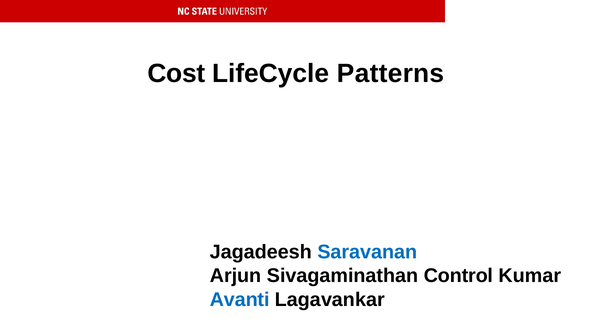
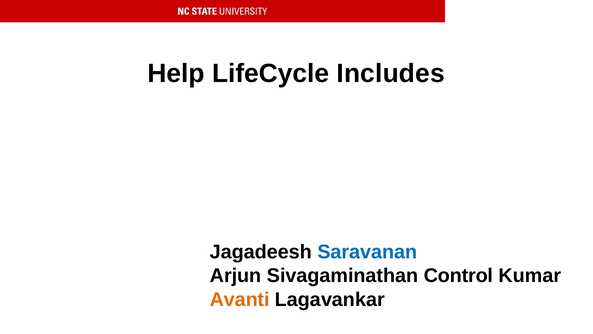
Cost: Cost -> Help
Patterns: Patterns -> Includes
Avanti colour: blue -> orange
